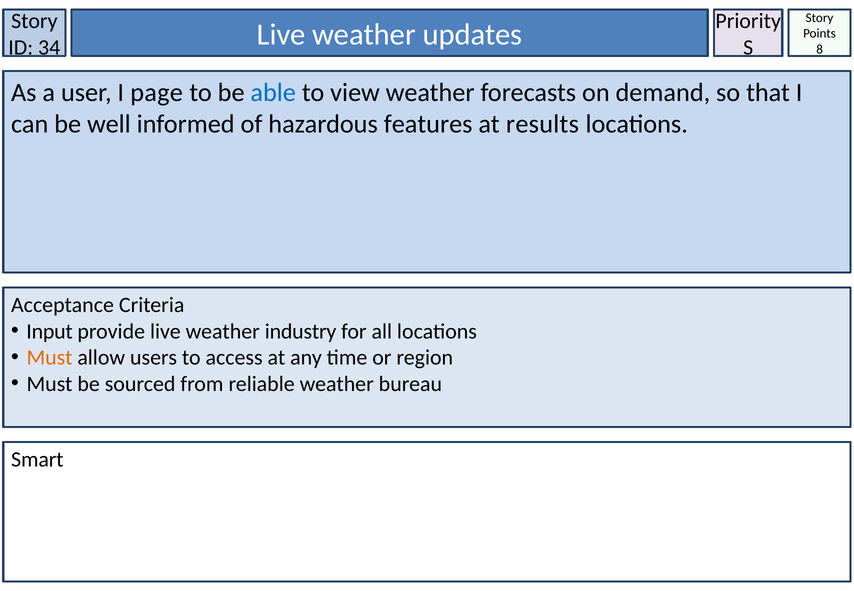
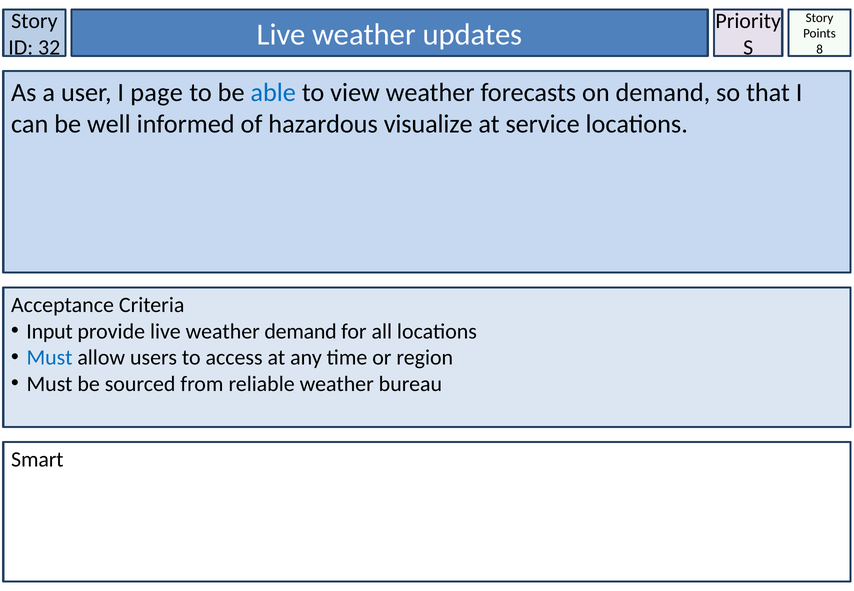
34: 34 -> 32
features: features -> visualize
results: results -> service
weather industry: industry -> demand
Must at (50, 358) colour: orange -> blue
